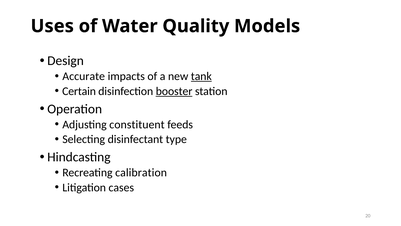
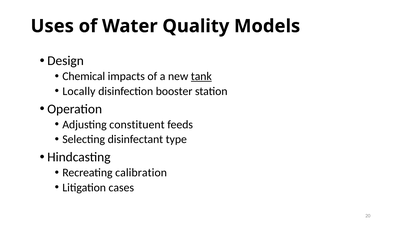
Accurate: Accurate -> Chemical
Certain: Certain -> Locally
booster underline: present -> none
